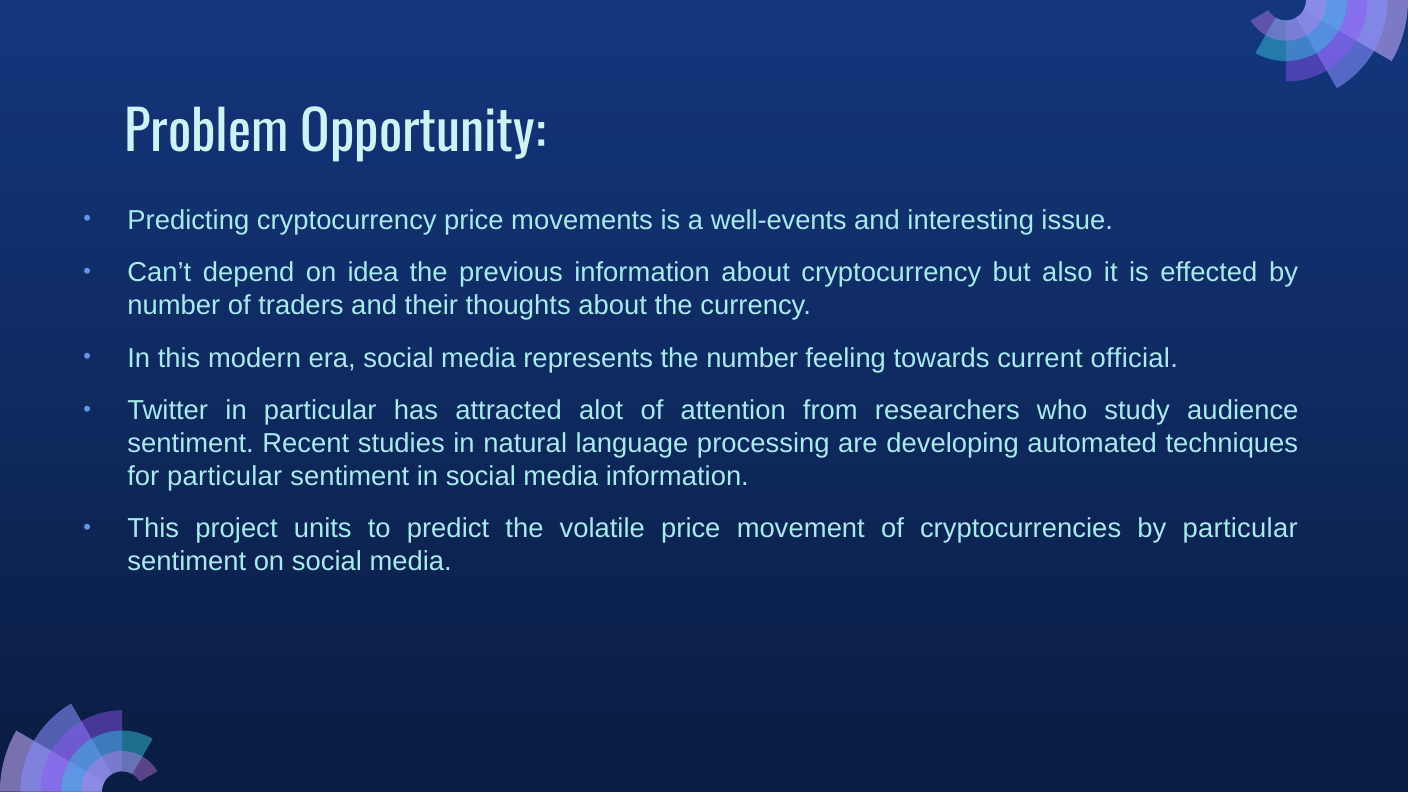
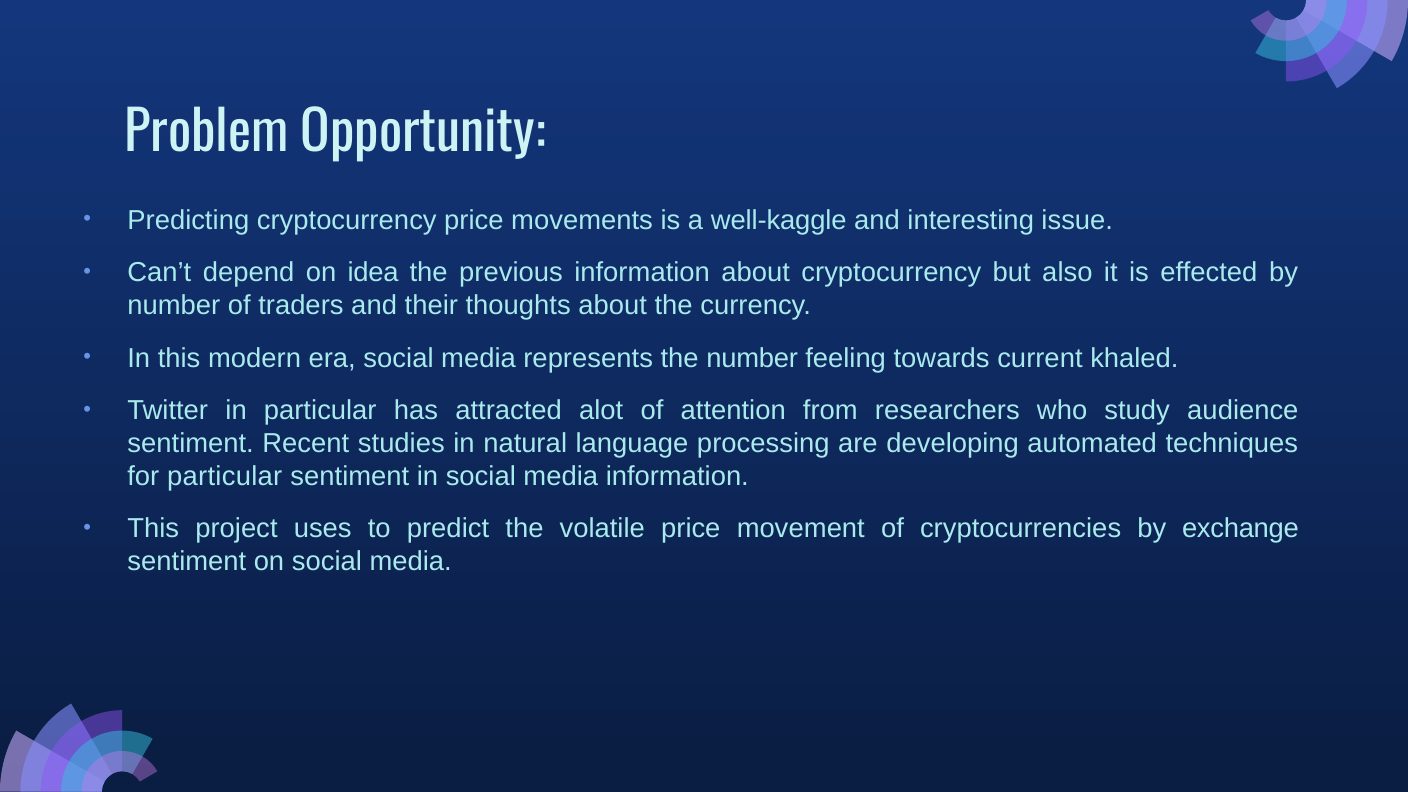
well-events: well-events -> well-kaggle
official: official -> khaled
units: units -> uses
by particular: particular -> exchange
